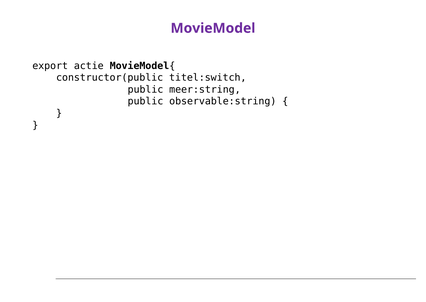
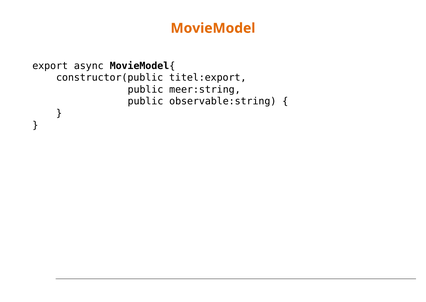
MovieModel colour: purple -> orange
actie: actie -> async
titel:switch: titel:switch -> titel:export
